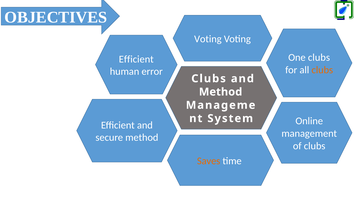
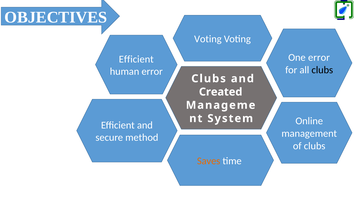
One clubs: clubs -> error
clubs at (322, 70) colour: orange -> black
Method at (221, 92): Method -> Created
